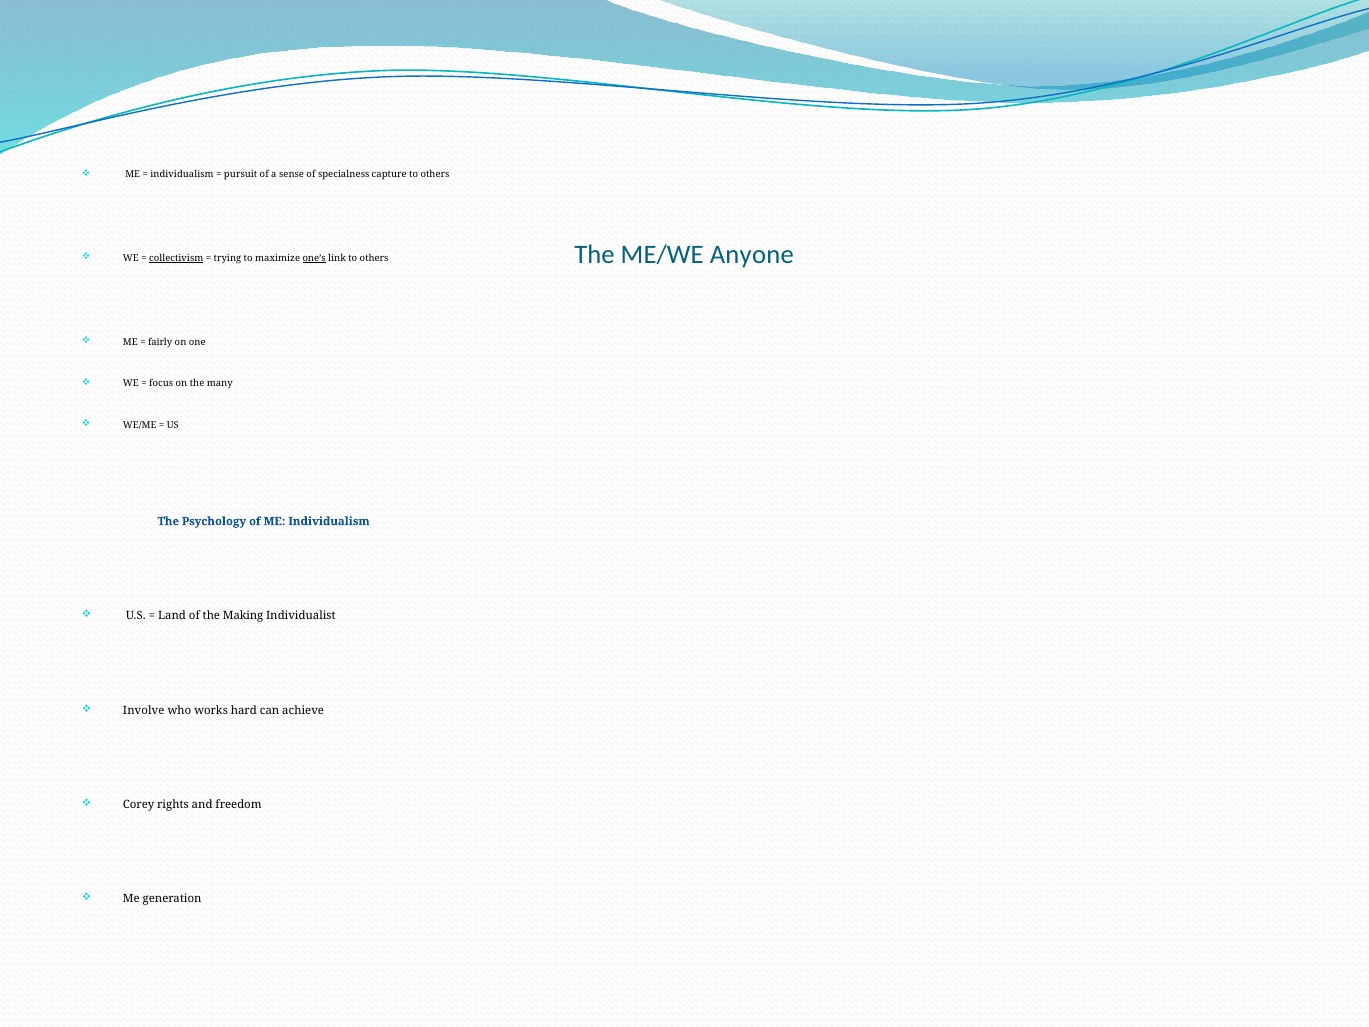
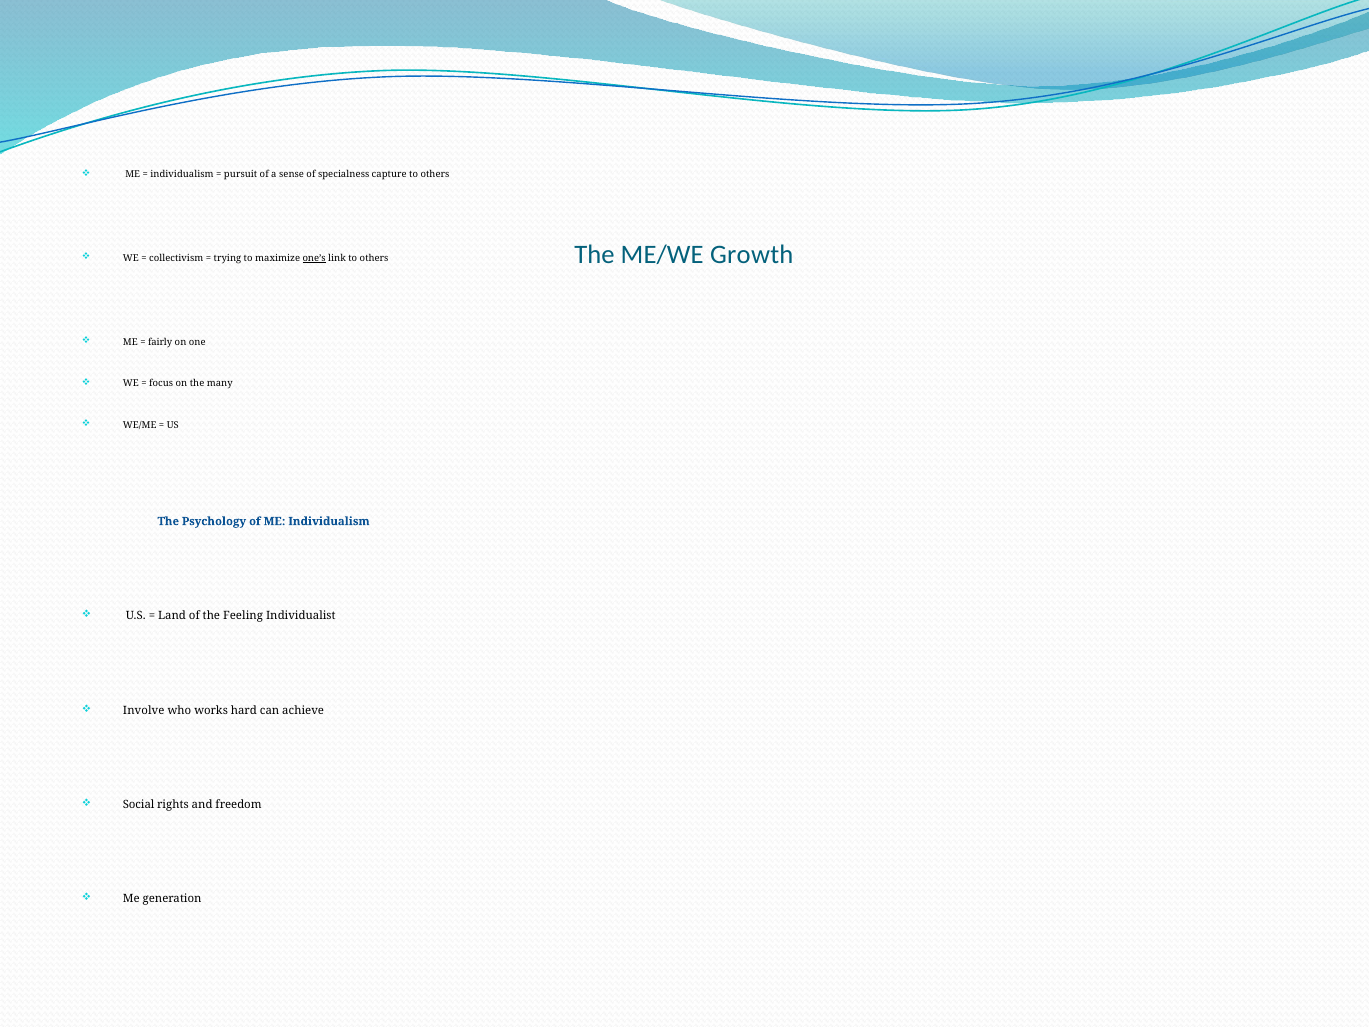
Anyone: Anyone -> Growth
collectivism underline: present -> none
Making: Making -> Feeling
Corey: Corey -> Social
